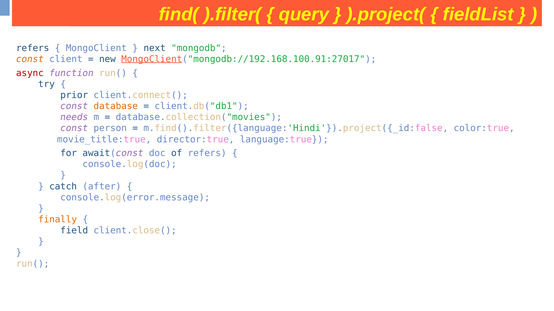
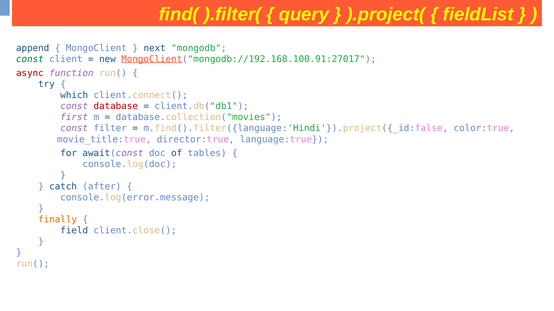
refers at (33, 48): refers -> append
const at (30, 59) colour: orange -> green
prior: prior -> which
database colour: orange -> red
needs: needs -> first
person: person -> filter
of refers: refers -> tables
